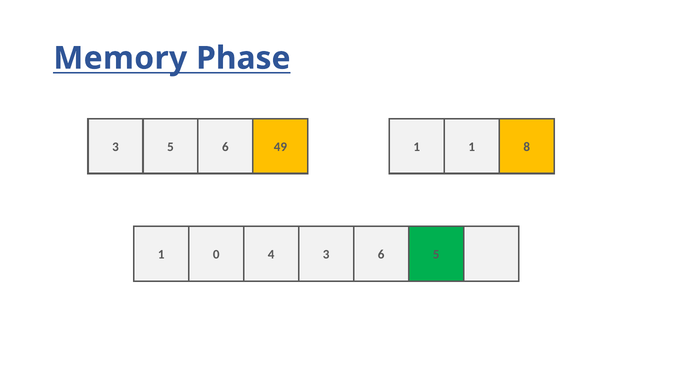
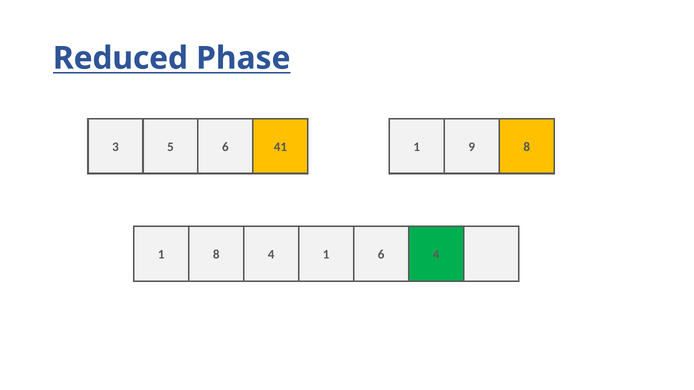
Memory: Memory -> Reduced
49: 49 -> 41
1 1: 1 -> 9
1 0: 0 -> 8
4 3: 3 -> 1
6 5: 5 -> 4
